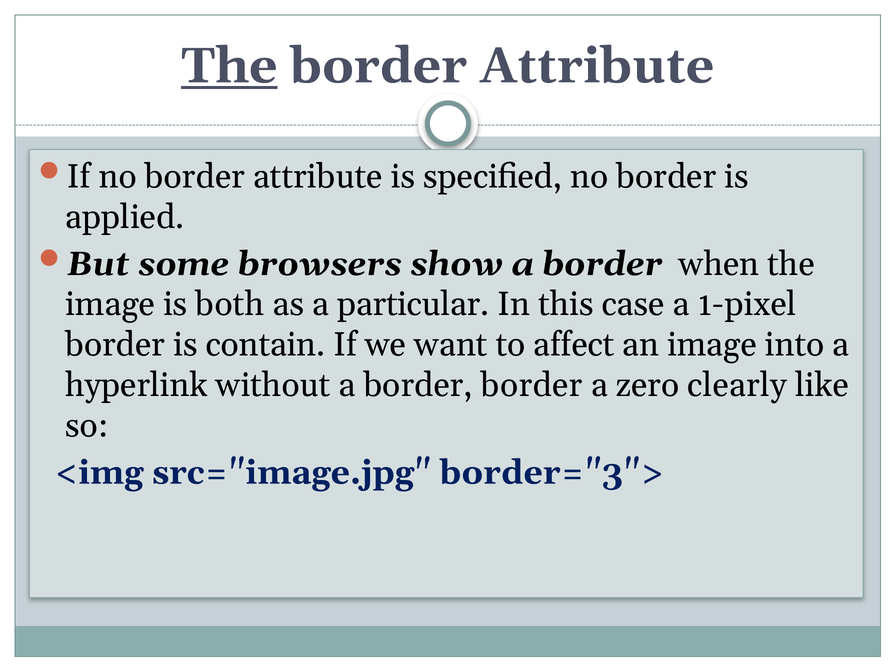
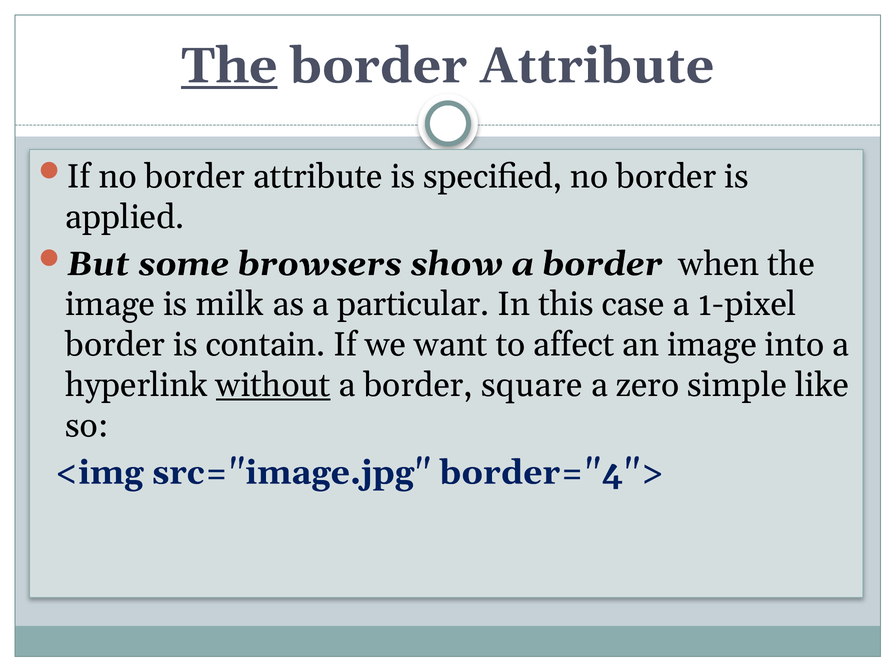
both: both -> milk
without underline: none -> present
border border: border -> square
clearly: clearly -> simple
border="3">: border="3"> -> border="4">
